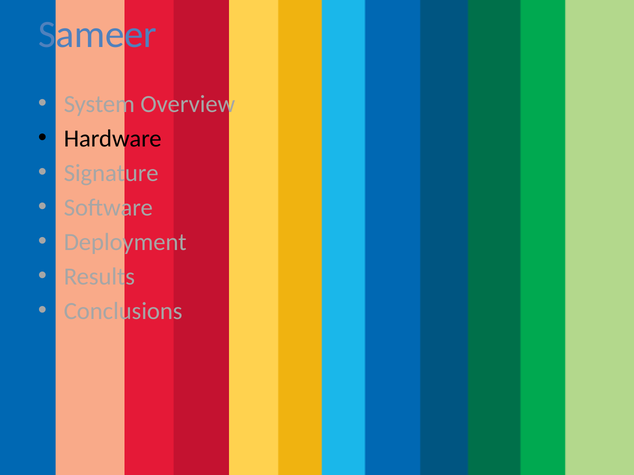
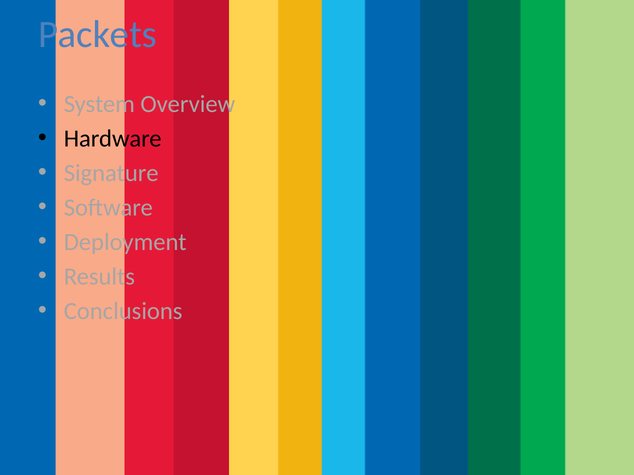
Sameer: Sameer -> Packets
